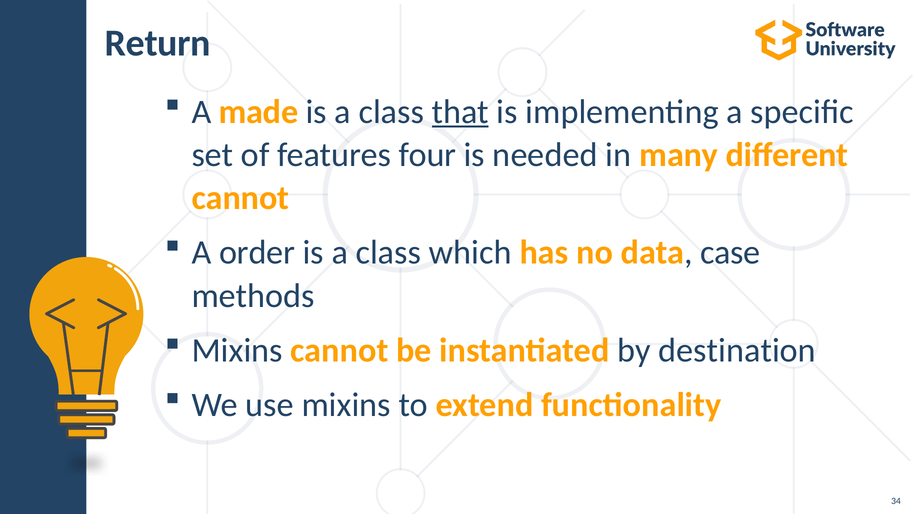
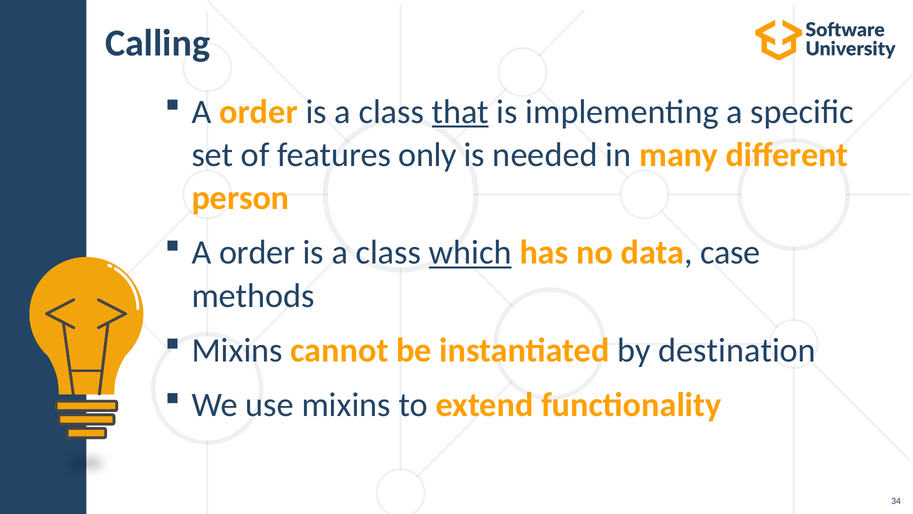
Return: Return -> Calling
made at (259, 112): made -> order
four: four -> only
cannot at (240, 198): cannot -> person
which underline: none -> present
